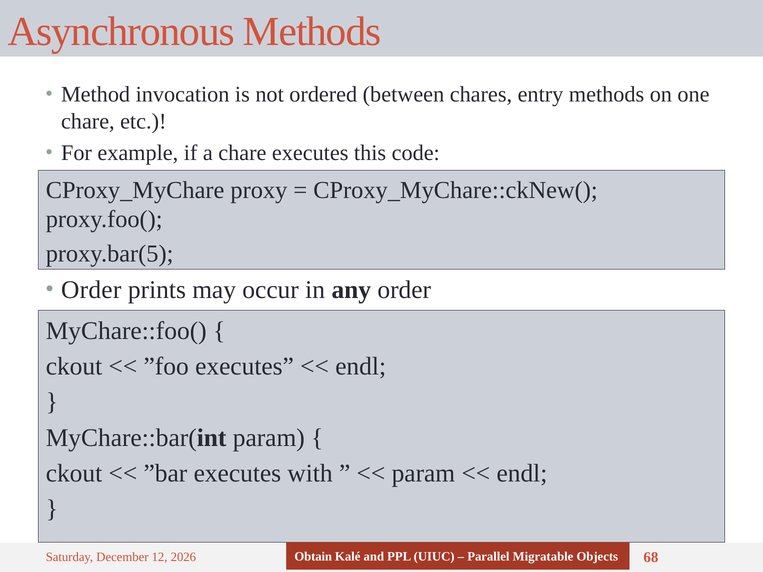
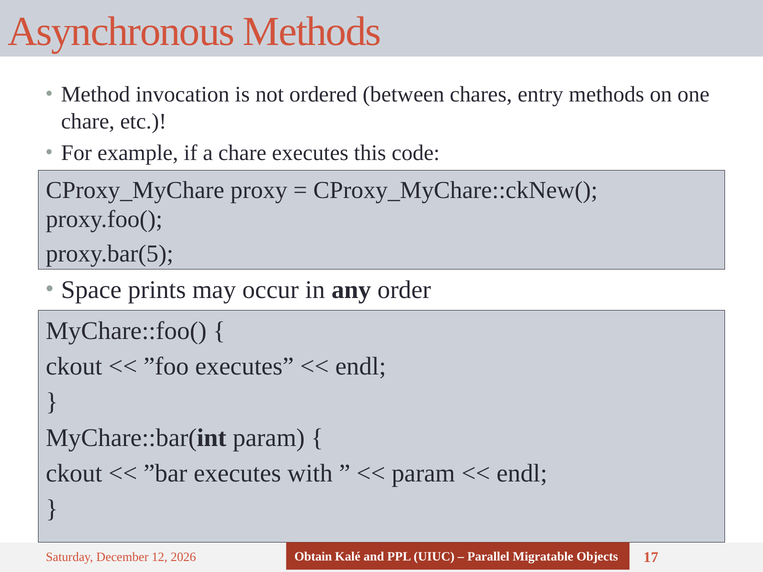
Order at (91, 290): Order -> Space
68: 68 -> 17
